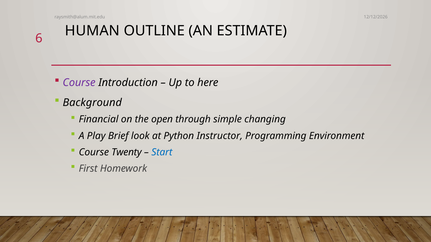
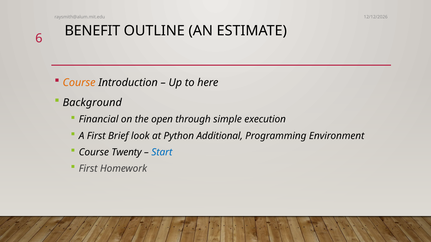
HUMAN: HUMAN -> BENEFIT
Course at (79, 83) colour: purple -> orange
changing: changing -> execution
A Play: Play -> First
Instructor: Instructor -> Additional
